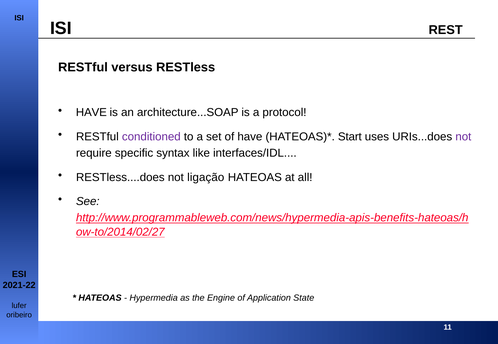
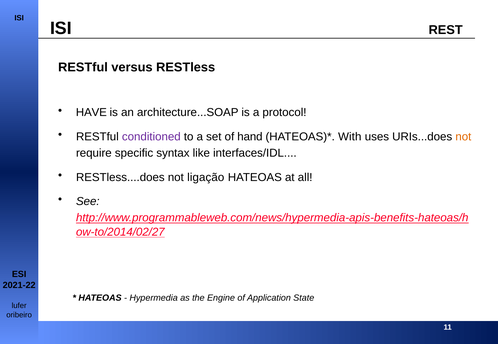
of have: have -> hand
Start: Start -> With
not at (463, 137) colour: purple -> orange
